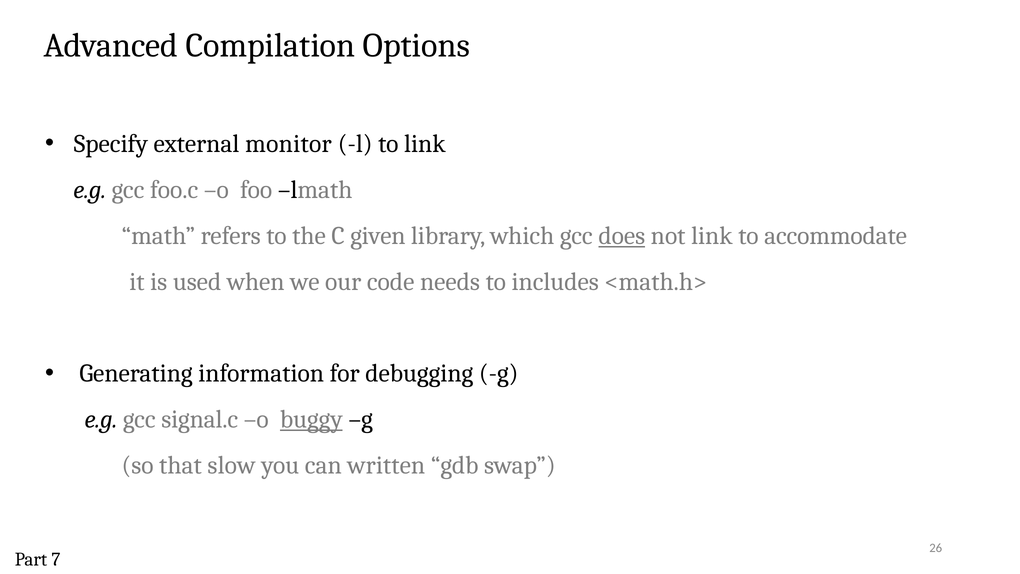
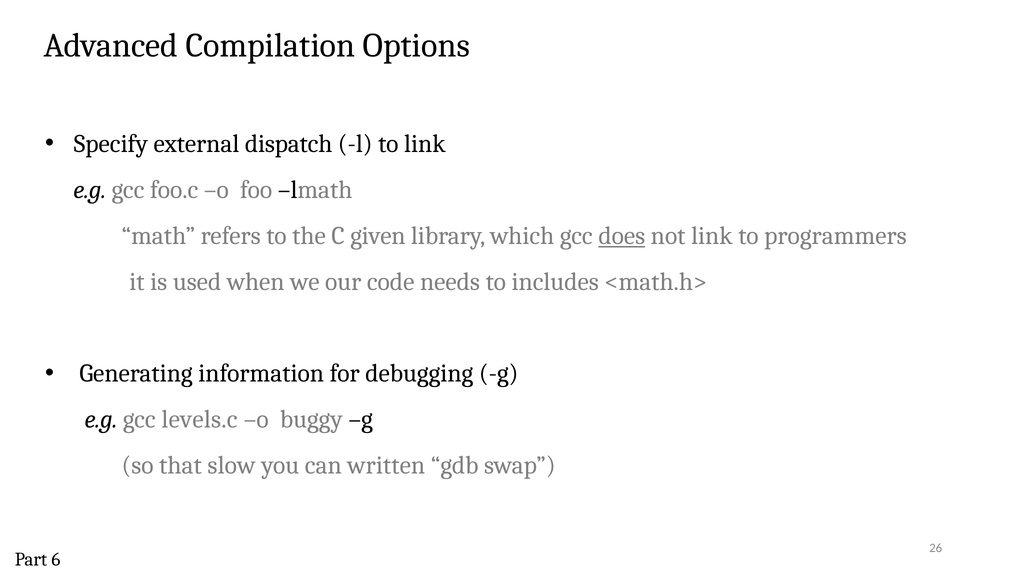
monitor: monitor -> dispatch
accommodate: accommodate -> programmers
signal.c: signal.c -> levels.c
buggy underline: present -> none
7: 7 -> 6
